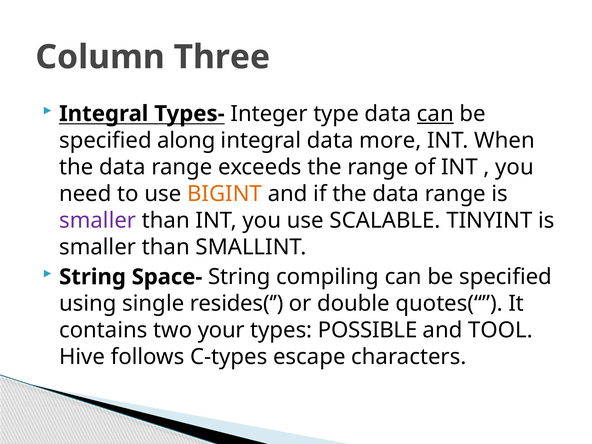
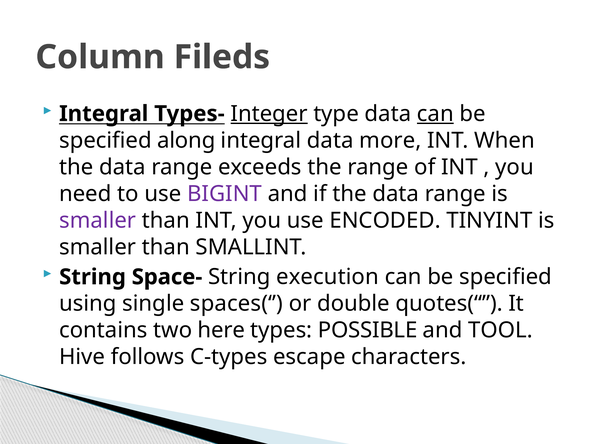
Three: Three -> Fileds
Integer underline: none -> present
BIGINT colour: orange -> purple
SCALABLE: SCALABLE -> ENCODED
compiling: compiling -> execution
resides(‘: resides(‘ -> spaces(‘
your: your -> here
